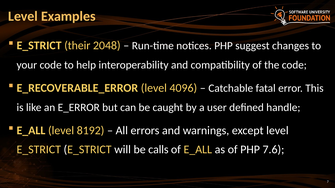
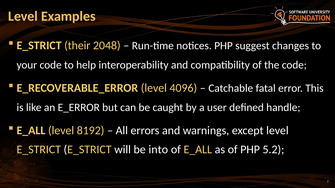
calls: calls -> into
7.6: 7.6 -> 5.2
